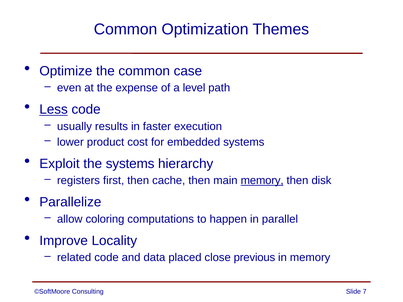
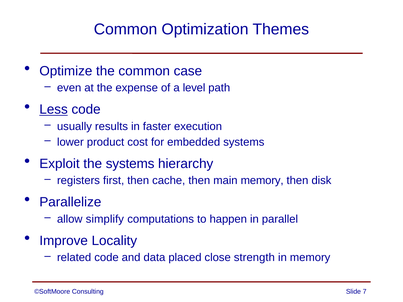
memory at (262, 181) underline: present -> none
coloring: coloring -> simplify
previous: previous -> strength
